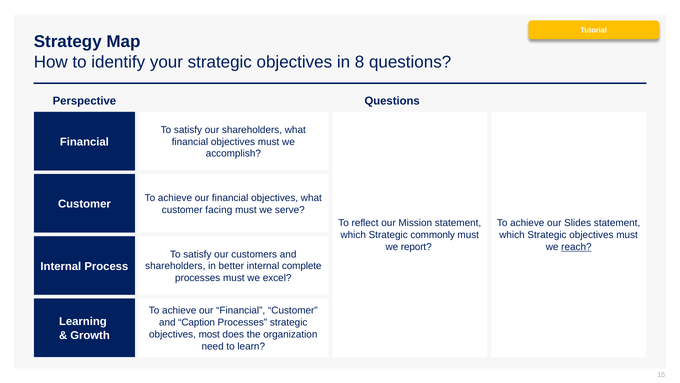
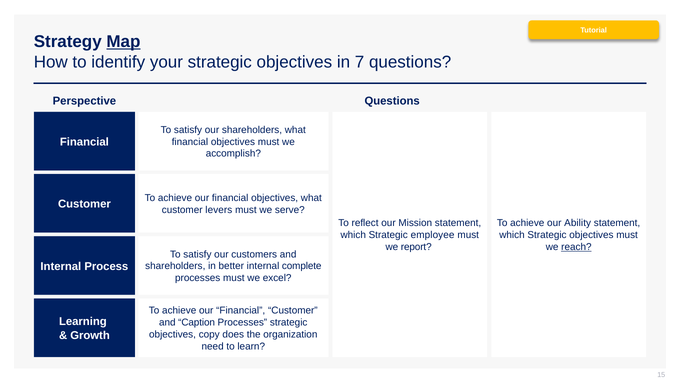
Map underline: none -> present
8: 8 -> 7
facing: facing -> levers
Slides: Slides -> Ability
commonly: commonly -> employee
most: most -> copy
